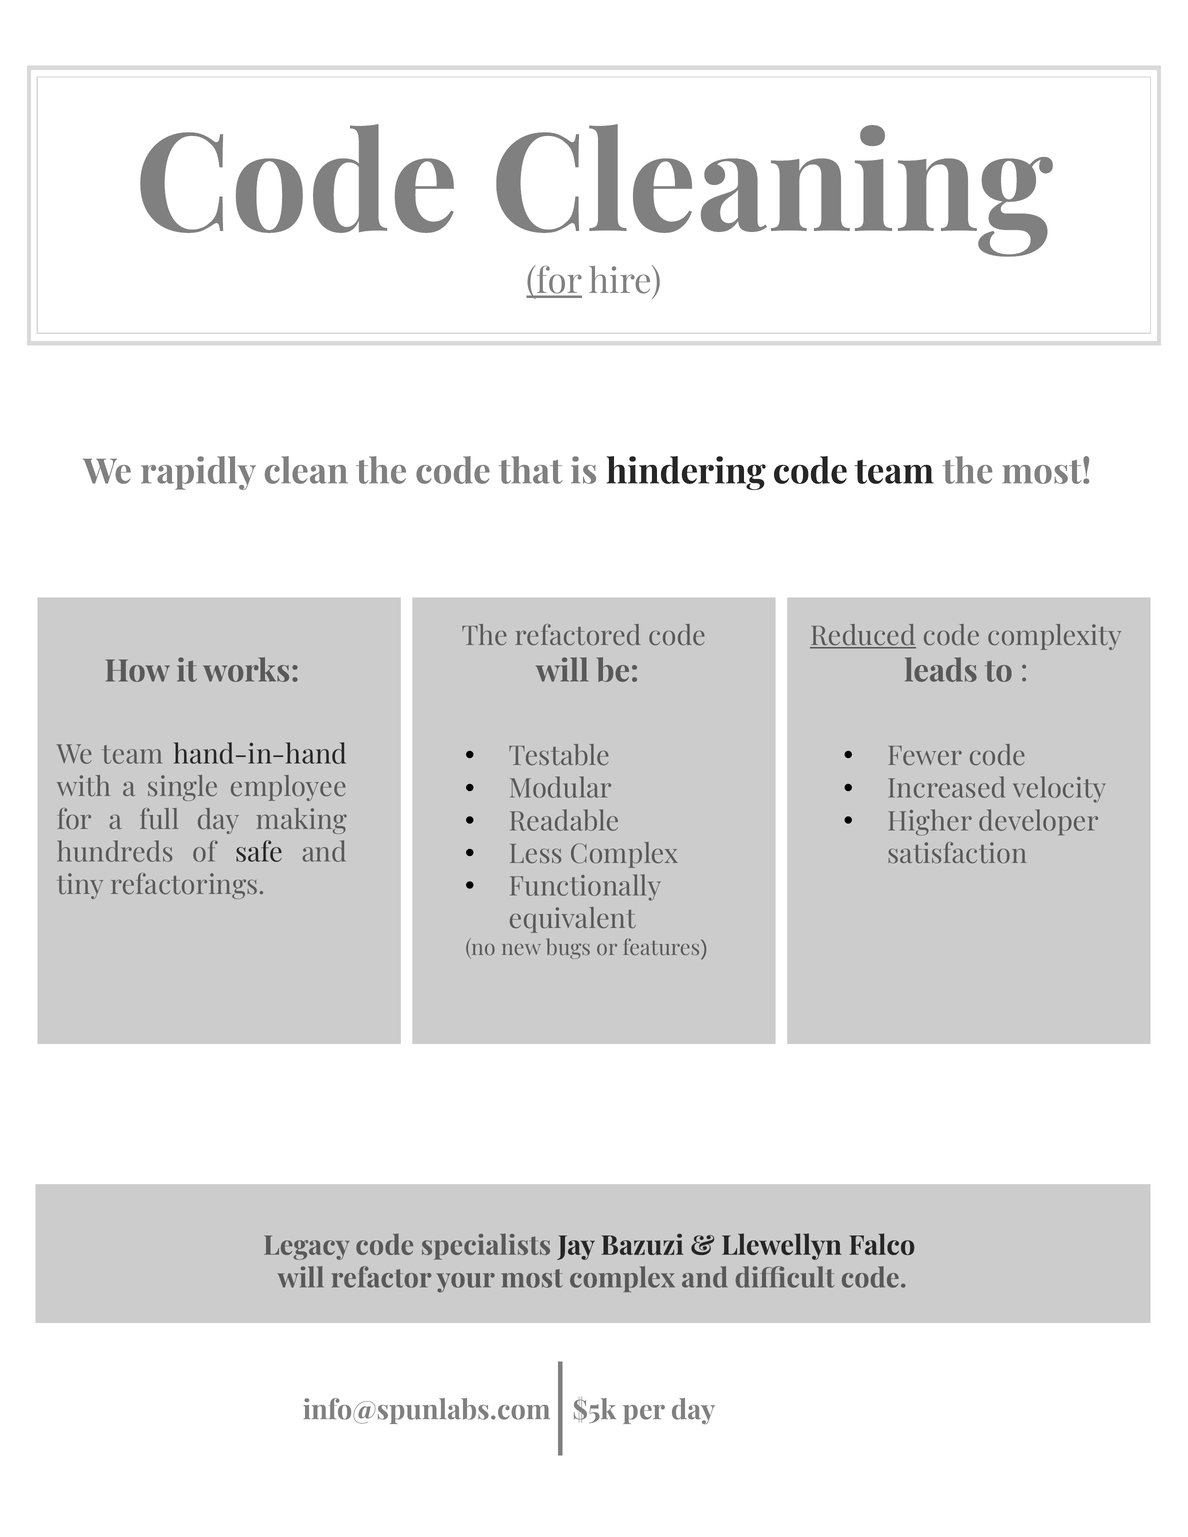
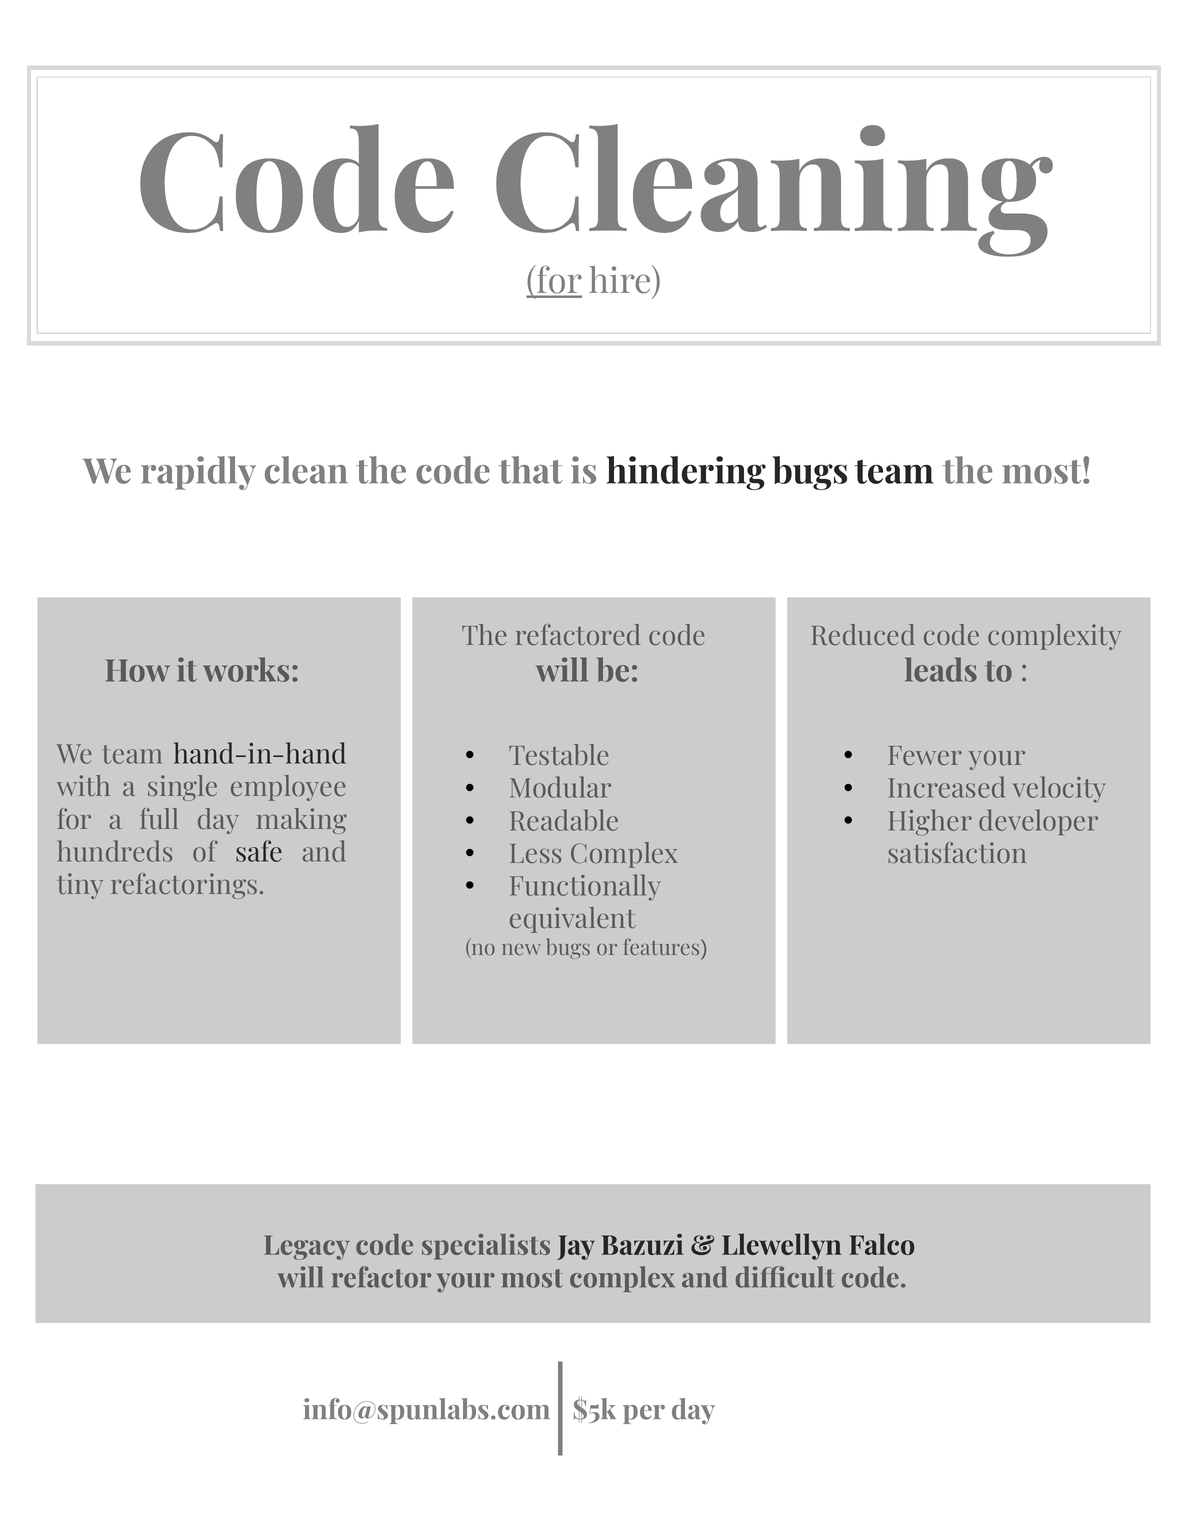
hindering code: code -> bugs
Reduced underline: present -> none
Fewer code: code -> your
